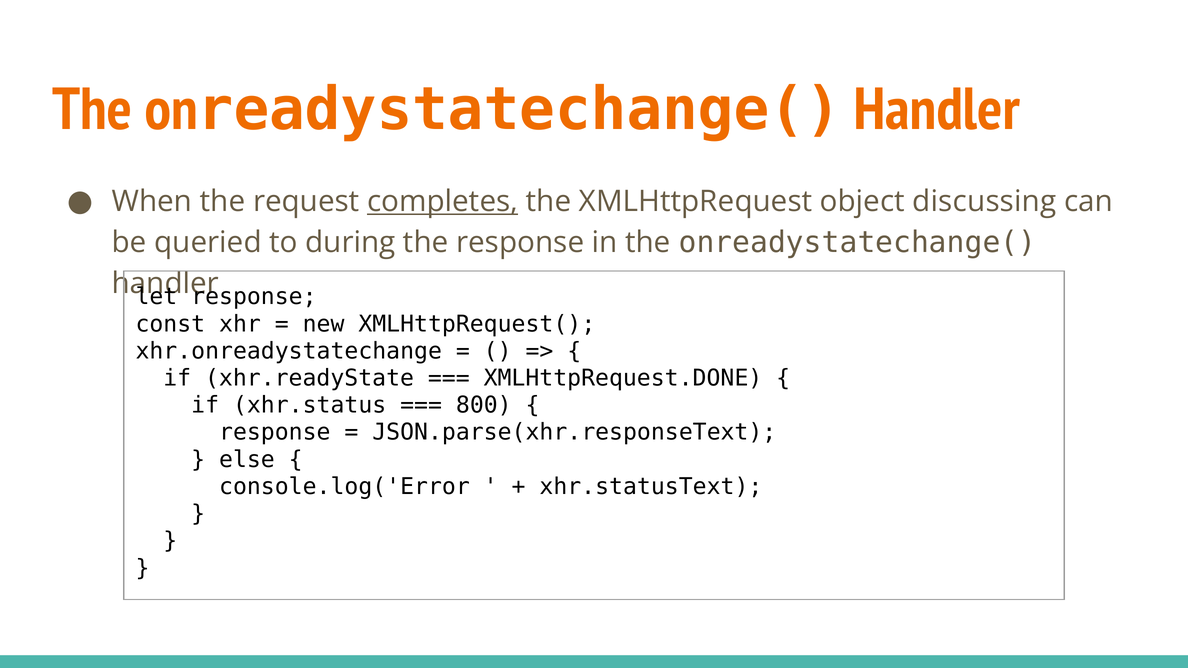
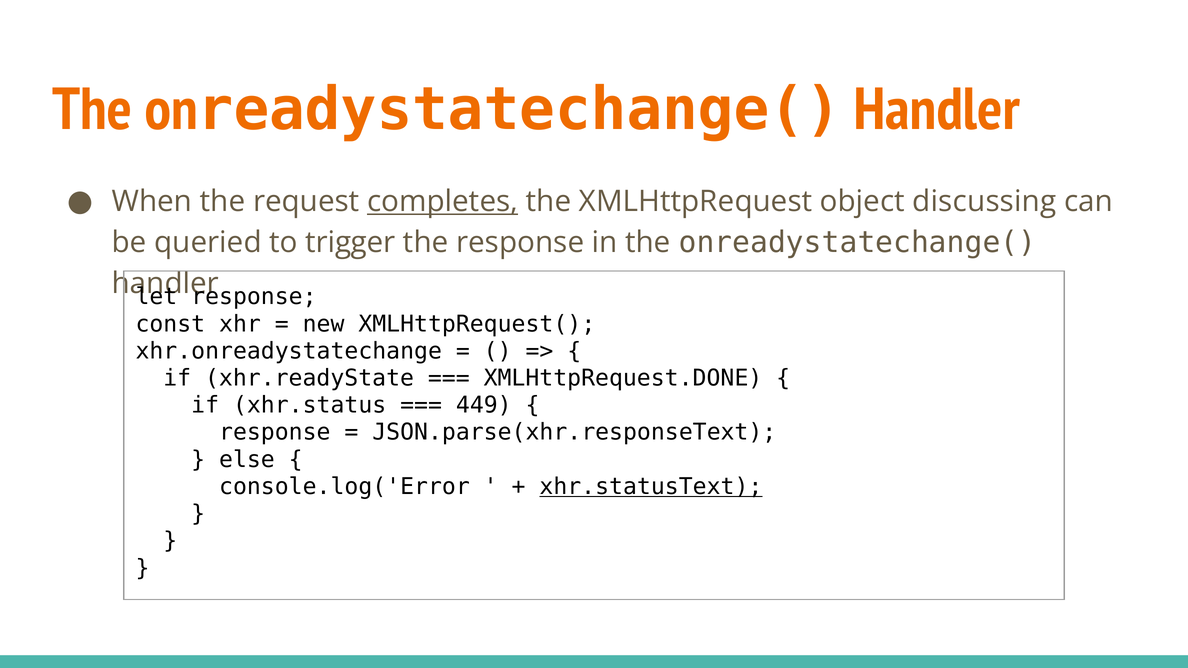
during: during -> trigger
800: 800 -> 449
xhr.statusText underline: none -> present
